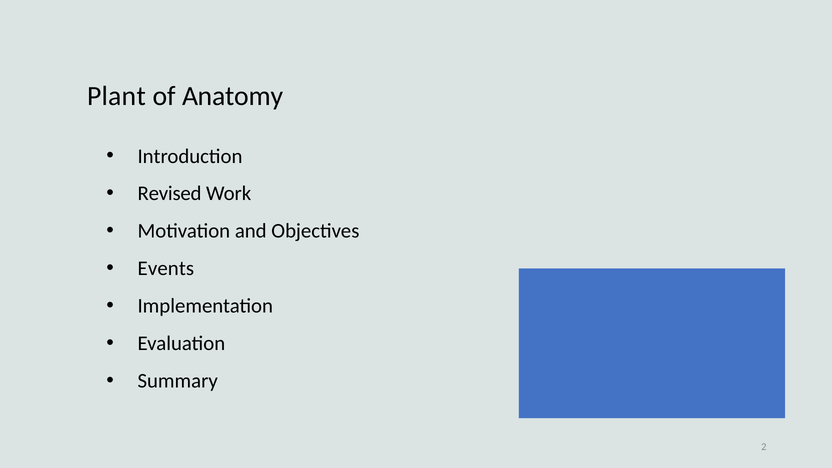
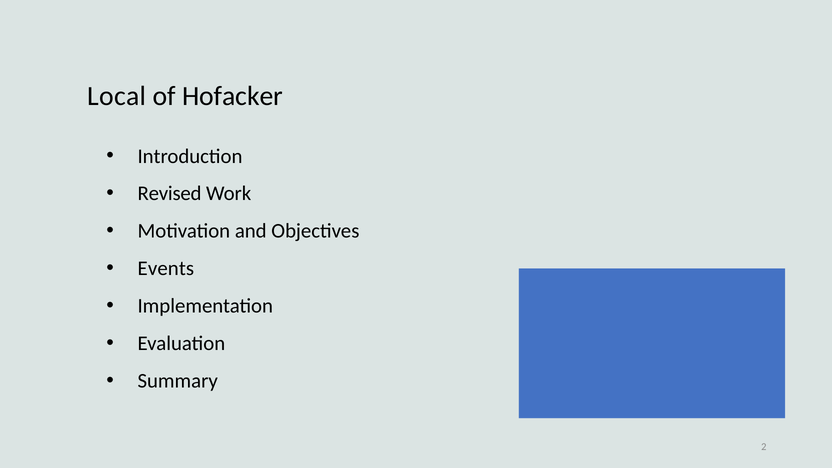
Plant: Plant -> Local
Anatomy: Anatomy -> Hofacker
